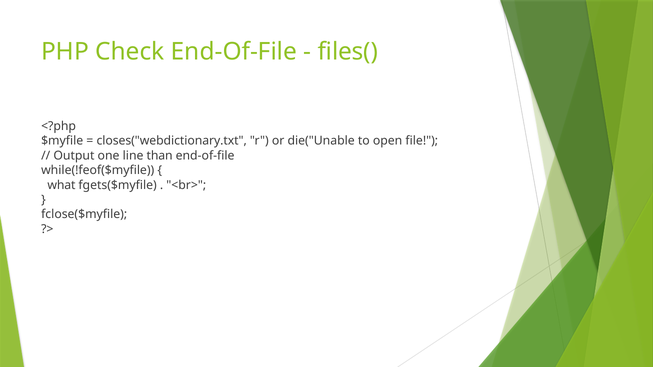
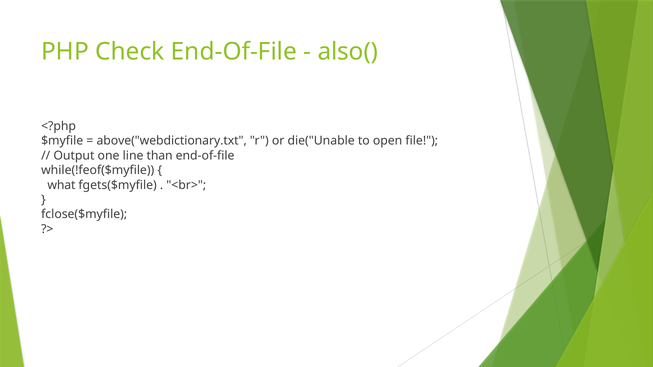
files(: files( -> also(
closes("webdictionary.txt: closes("webdictionary.txt -> above("webdictionary.txt
